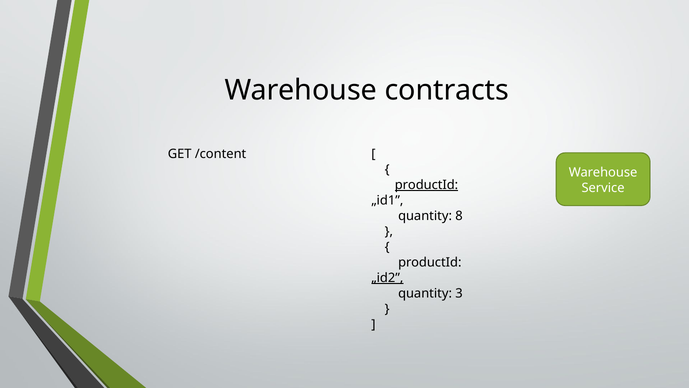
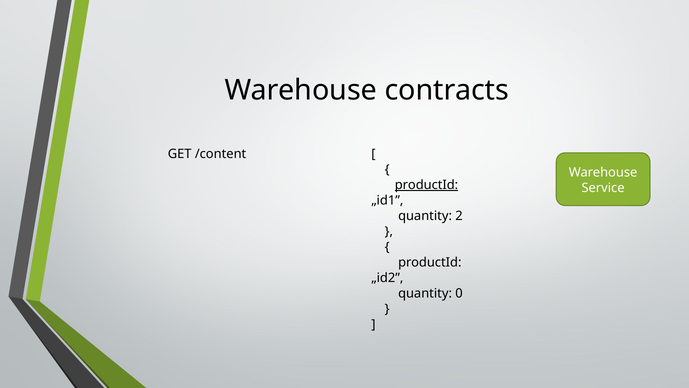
8: 8 -> 2
„id2 underline: present -> none
3: 3 -> 0
